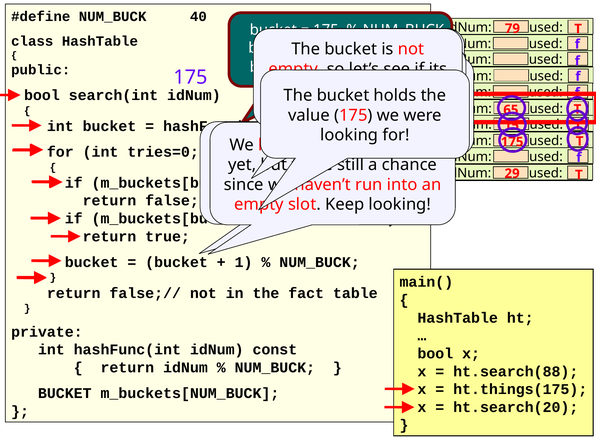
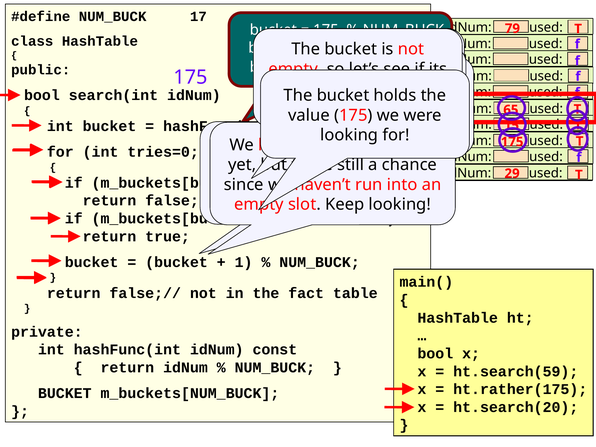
40: 40 -> 17
ht.search(88: ht.search(88 -> ht.search(59
ht.things(175: ht.things(175 -> ht.rather(175
